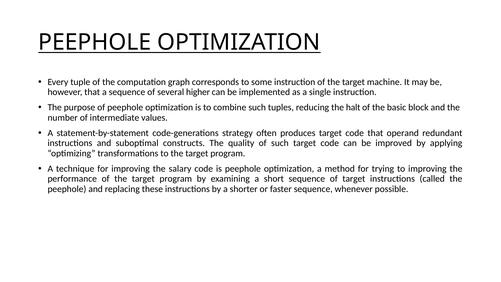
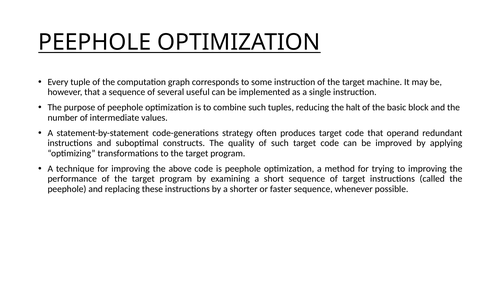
higher: higher -> useful
salary: salary -> above
